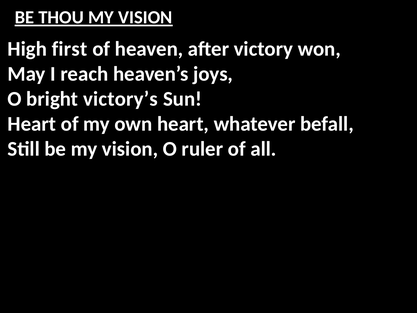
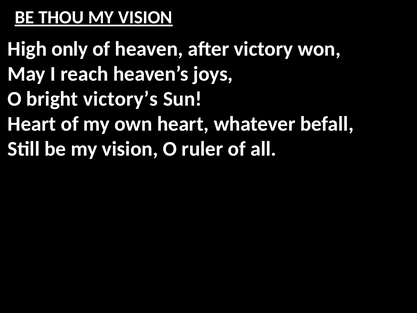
first: first -> only
